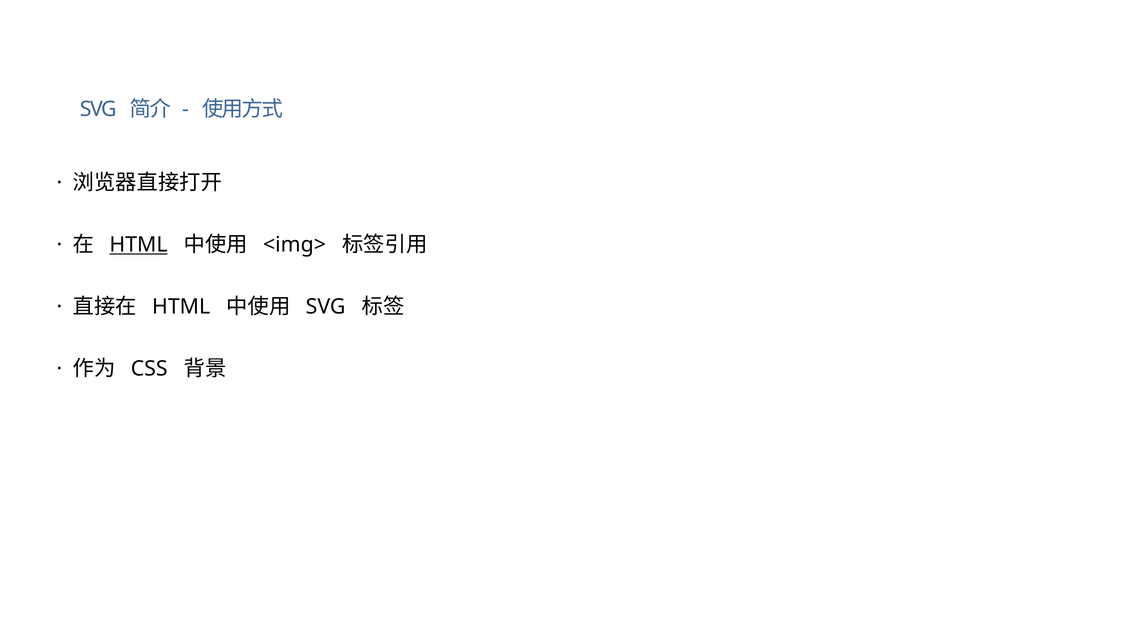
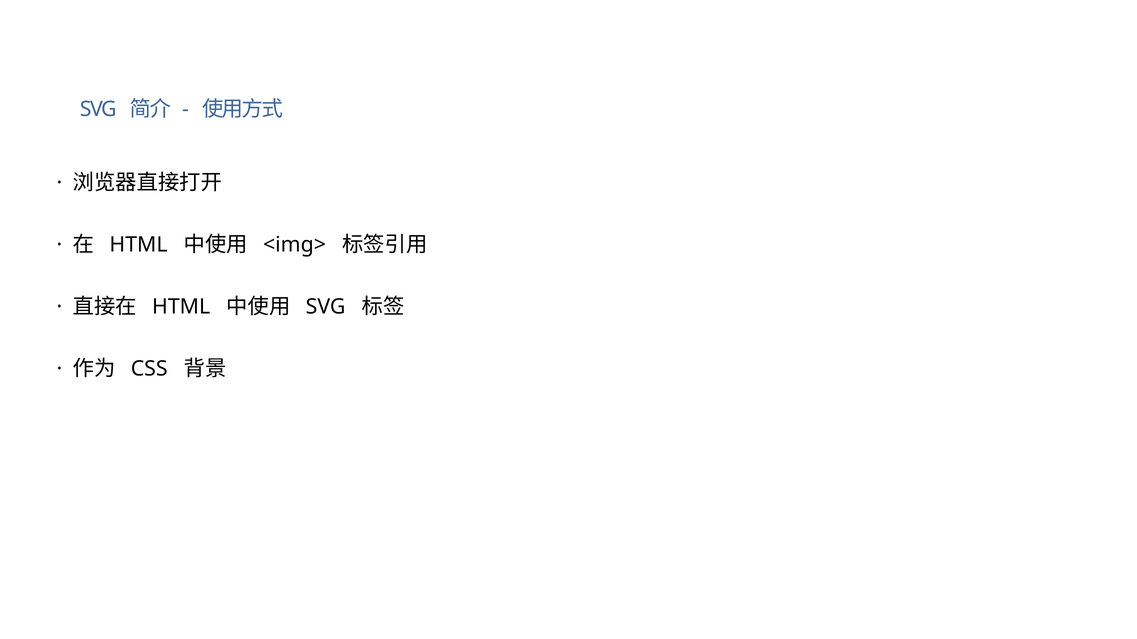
HTML at (139, 245) underline: present -> none
